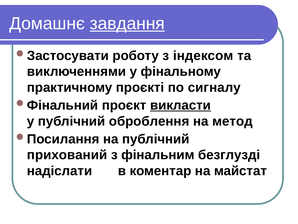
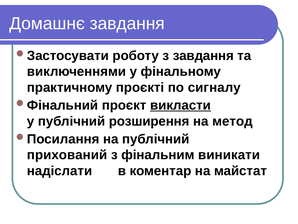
завдання at (127, 24) underline: present -> none
з індексом: індексом -> завдання
оброблення: оброблення -> розширення
безглузді: безглузді -> виникати
